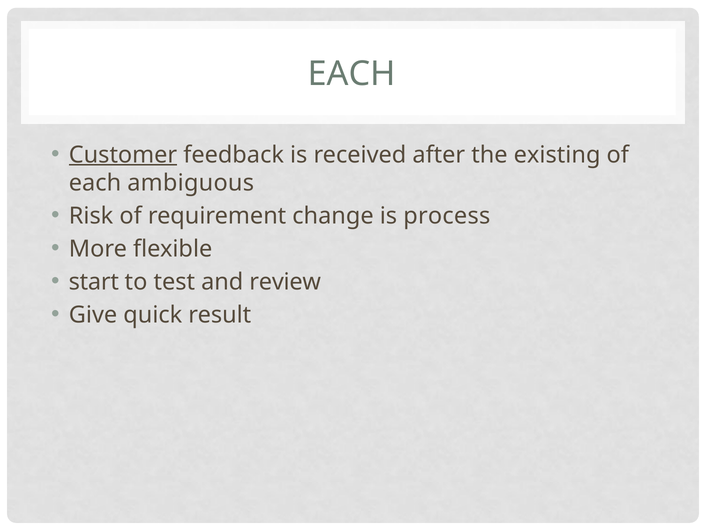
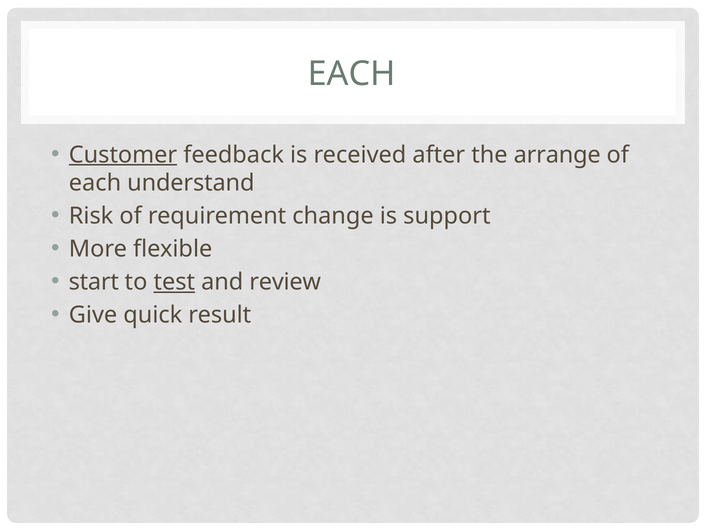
existing: existing -> arrange
ambiguous: ambiguous -> understand
process: process -> support
test underline: none -> present
